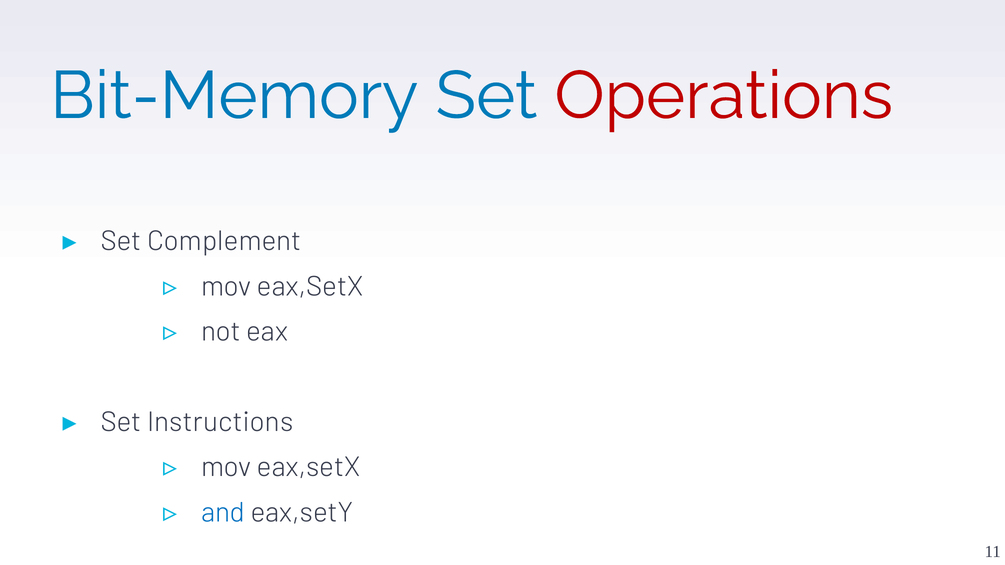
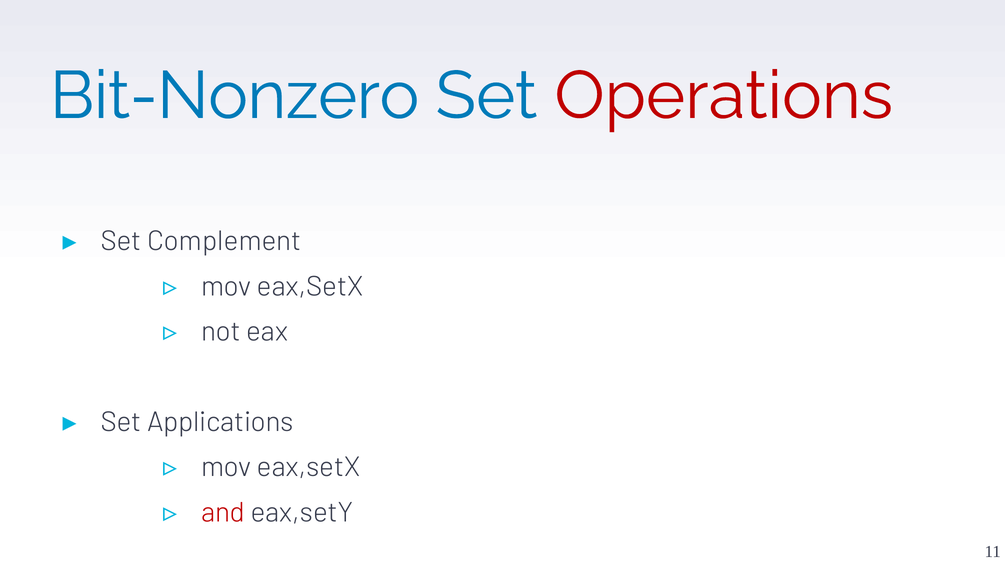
Bit-Memory: Bit-Memory -> Bit-Nonzero
Instructions: Instructions -> Applications
and colour: blue -> red
